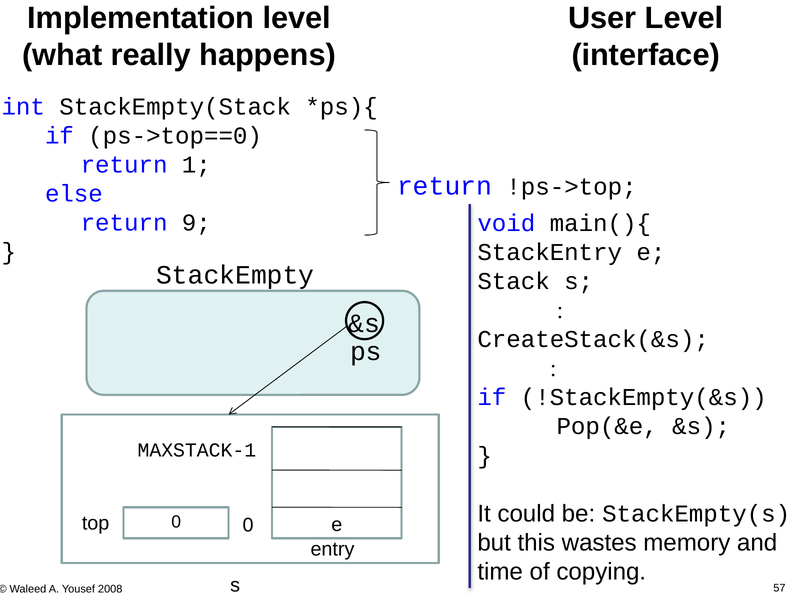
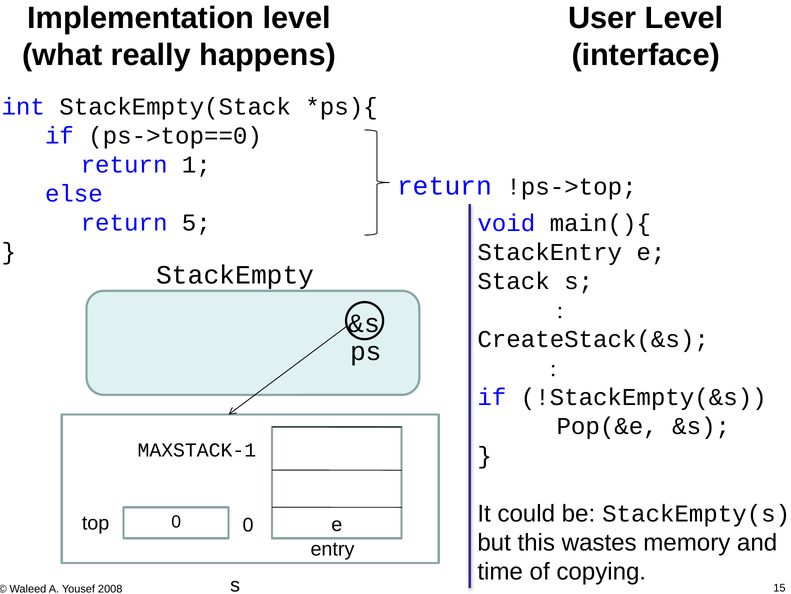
9: 9 -> 5
57: 57 -> 15
